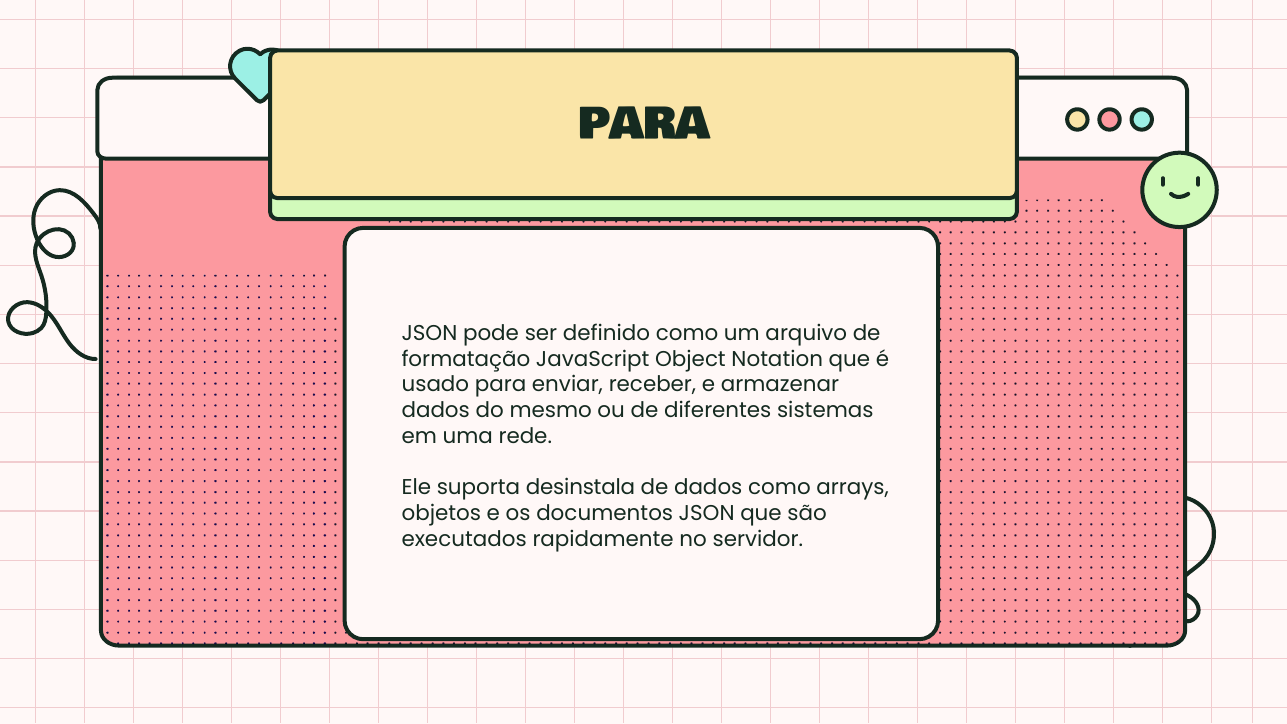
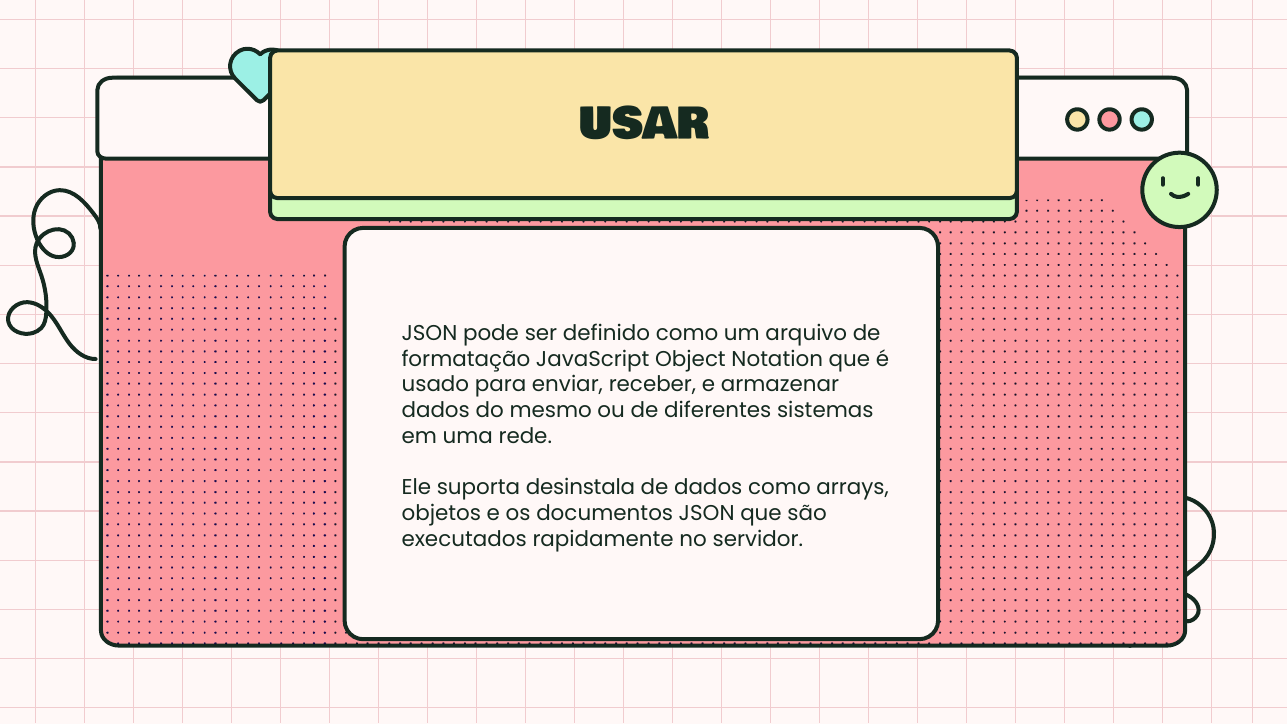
PARA at (644, 125): PARA -> USAR
